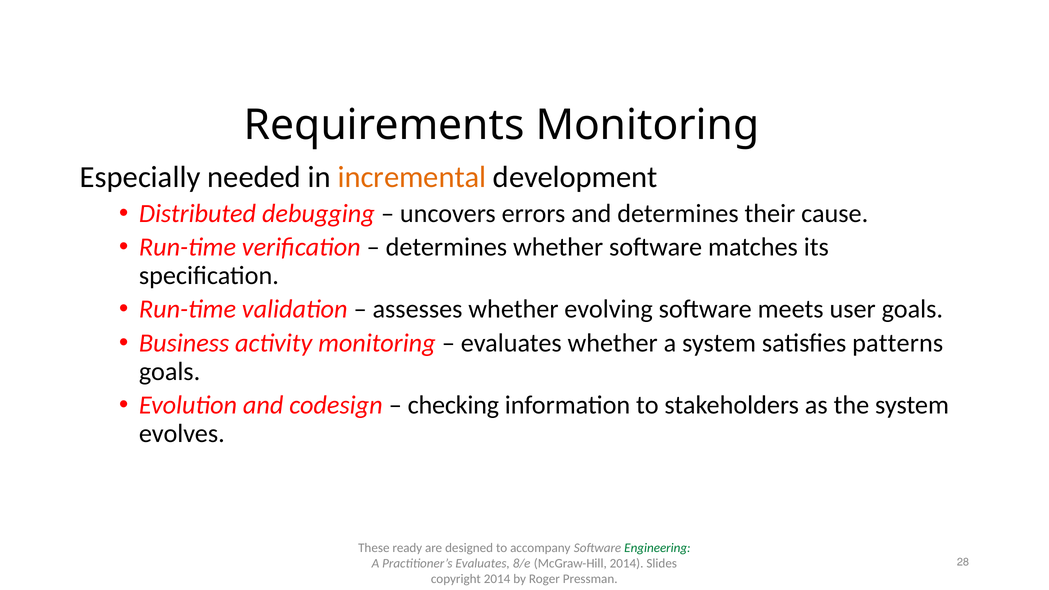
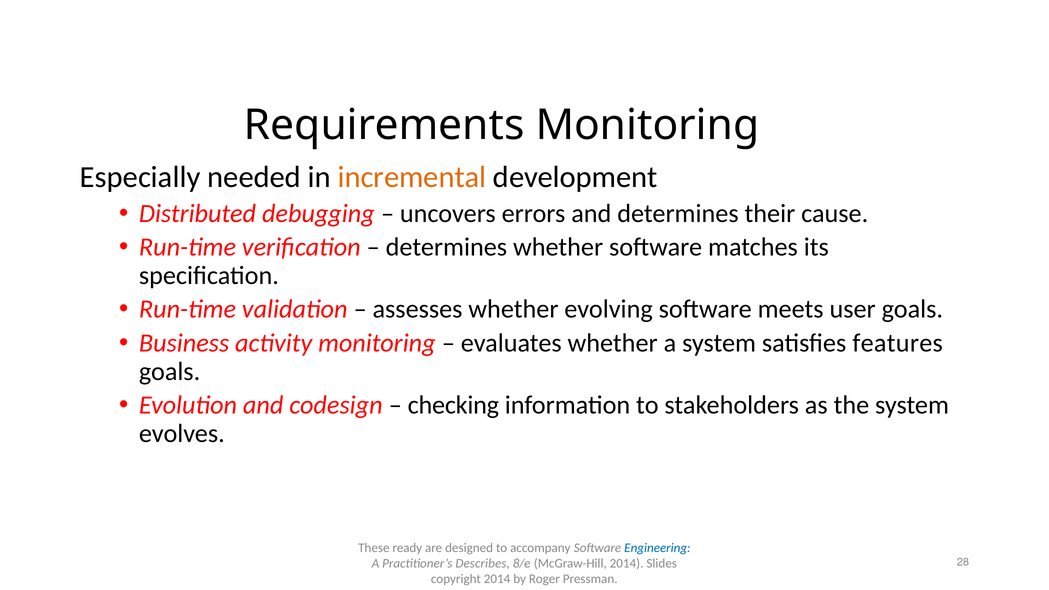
patterns: patterns -> features
Engineering colour: green -> blue
Practitioner’s Evaluates: Evaluates -> Describes
